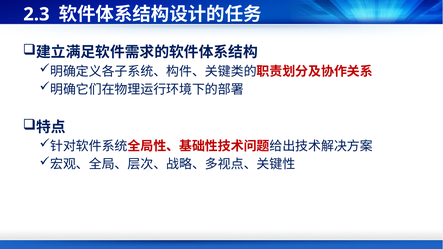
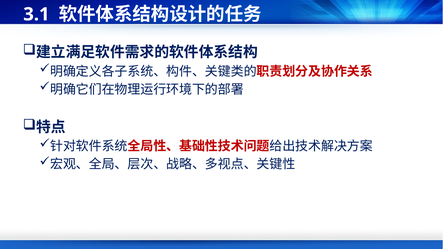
2.3: 2.3 -> 3.1
